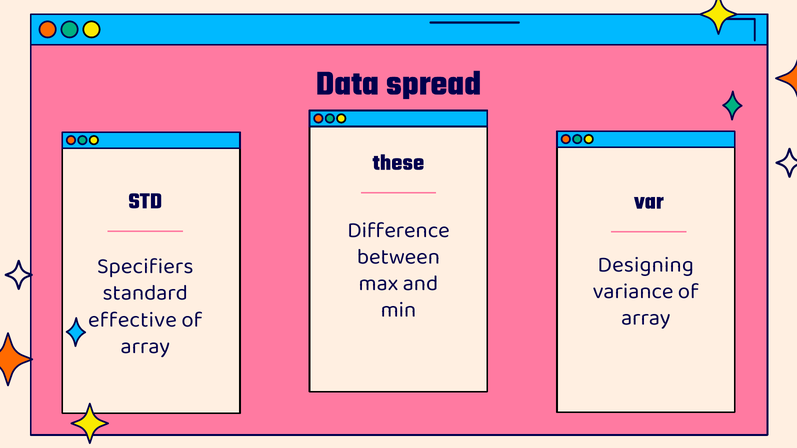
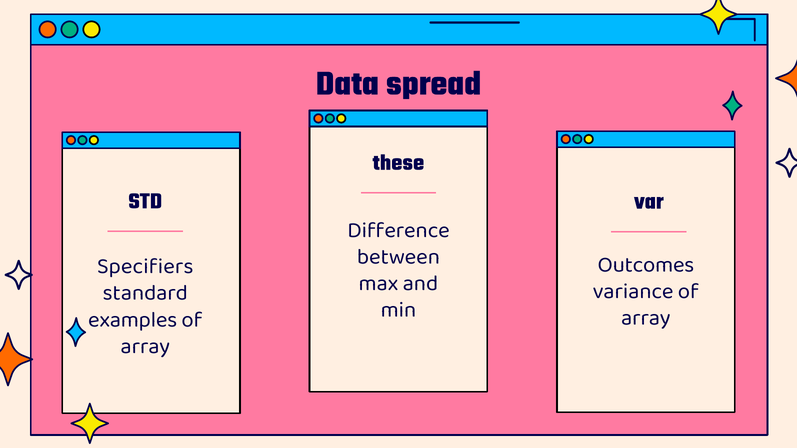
Designing: Designing -> Outcomes
effective: effective -> examples
